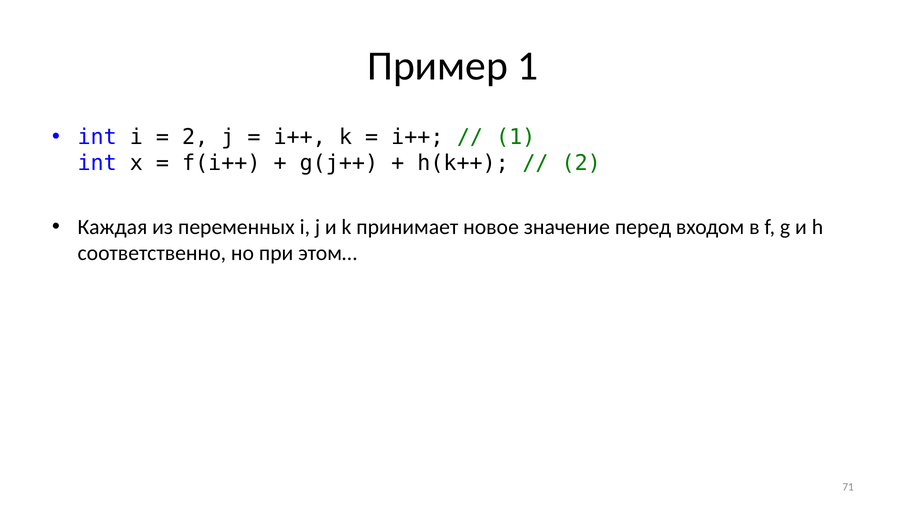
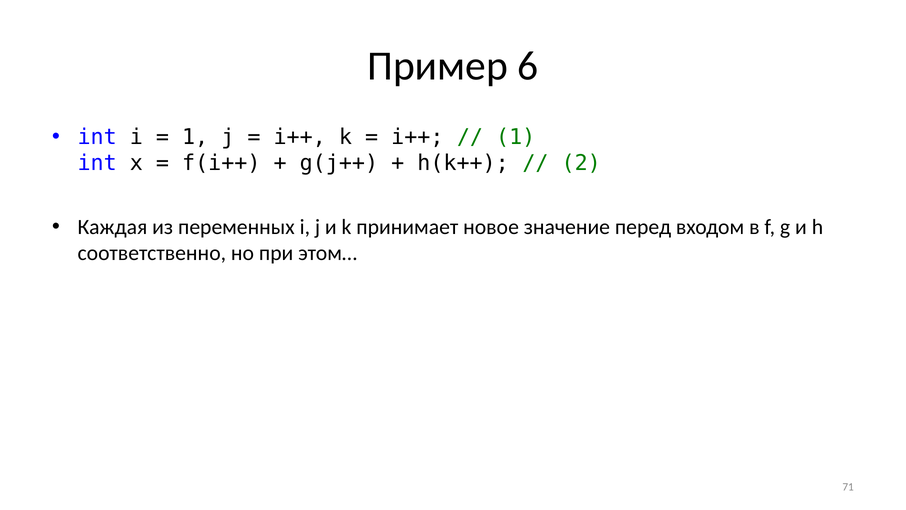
Пример 1: 1 -> 6
2 at (195, 137): 2 -> 1
